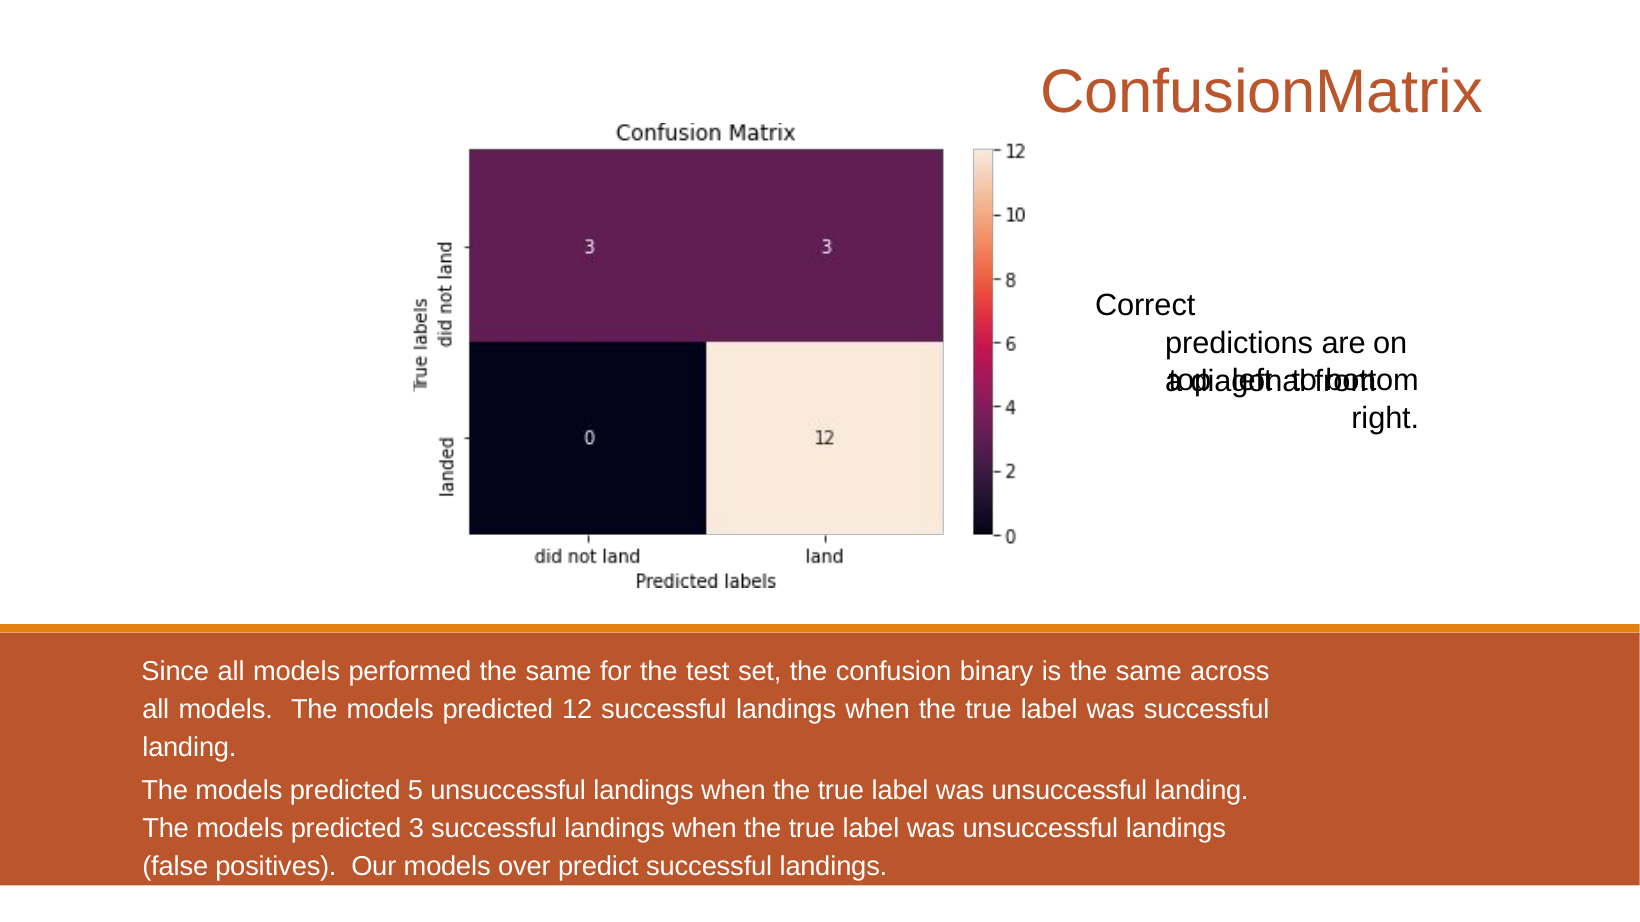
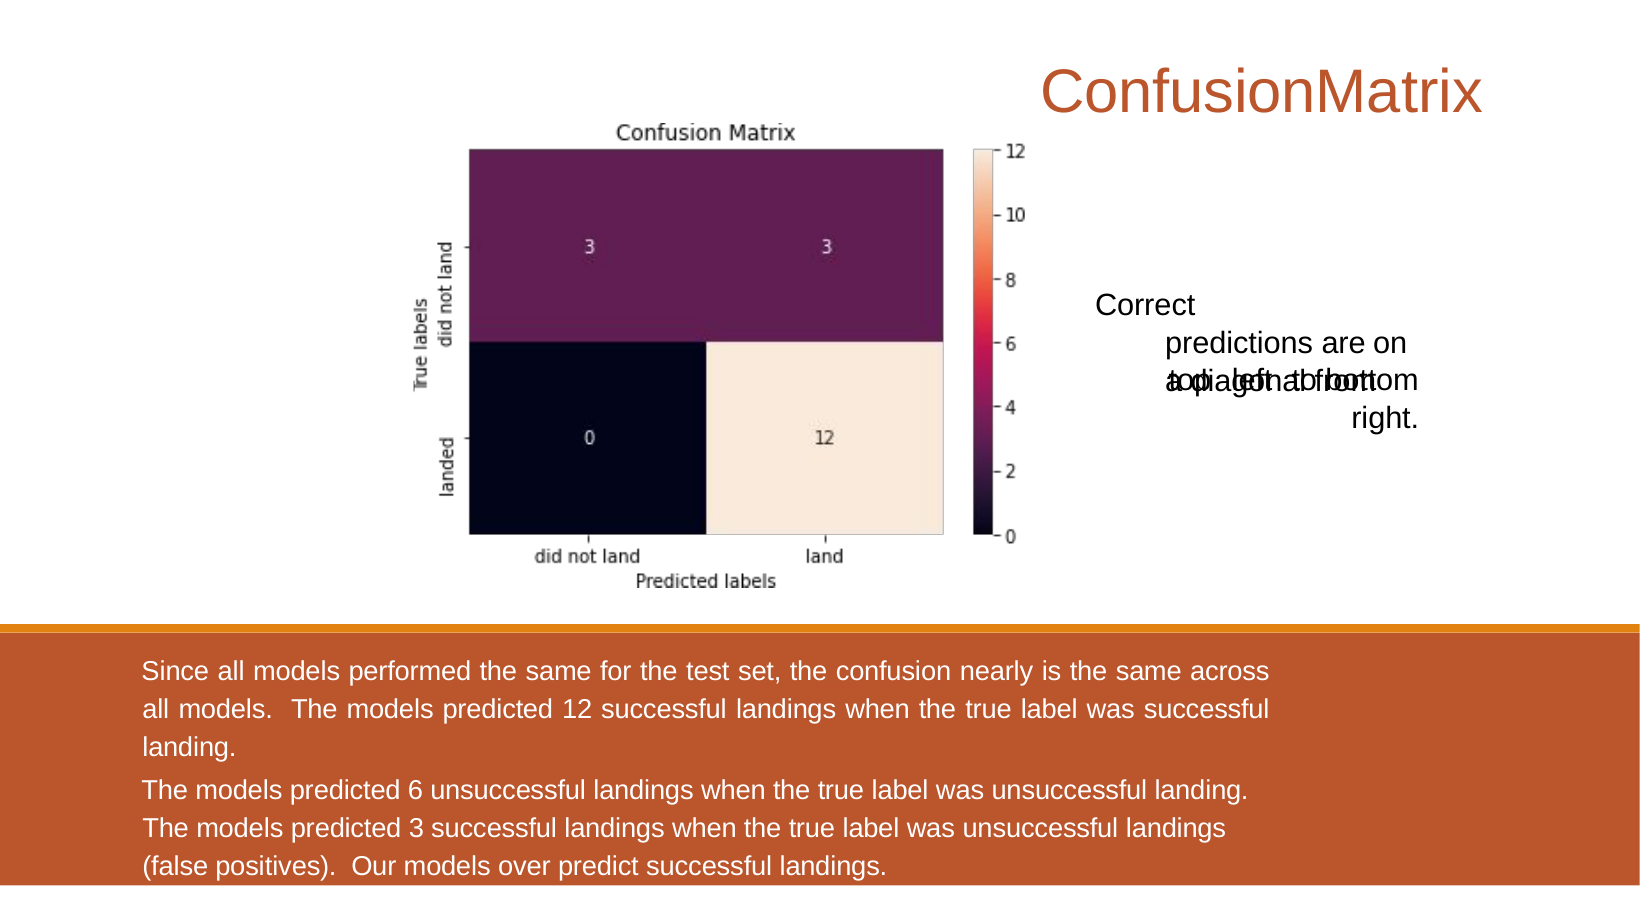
binary: binary -> nearly
5: 5 -> 6
